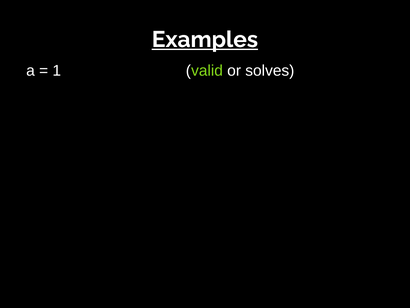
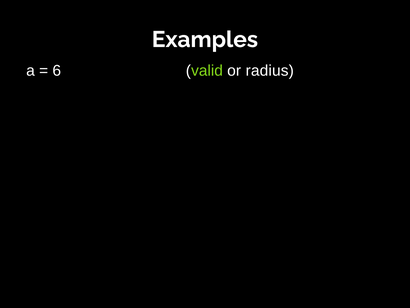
Examples underline: present -> none
1: 1 -> 6
solves: solves -> radius
